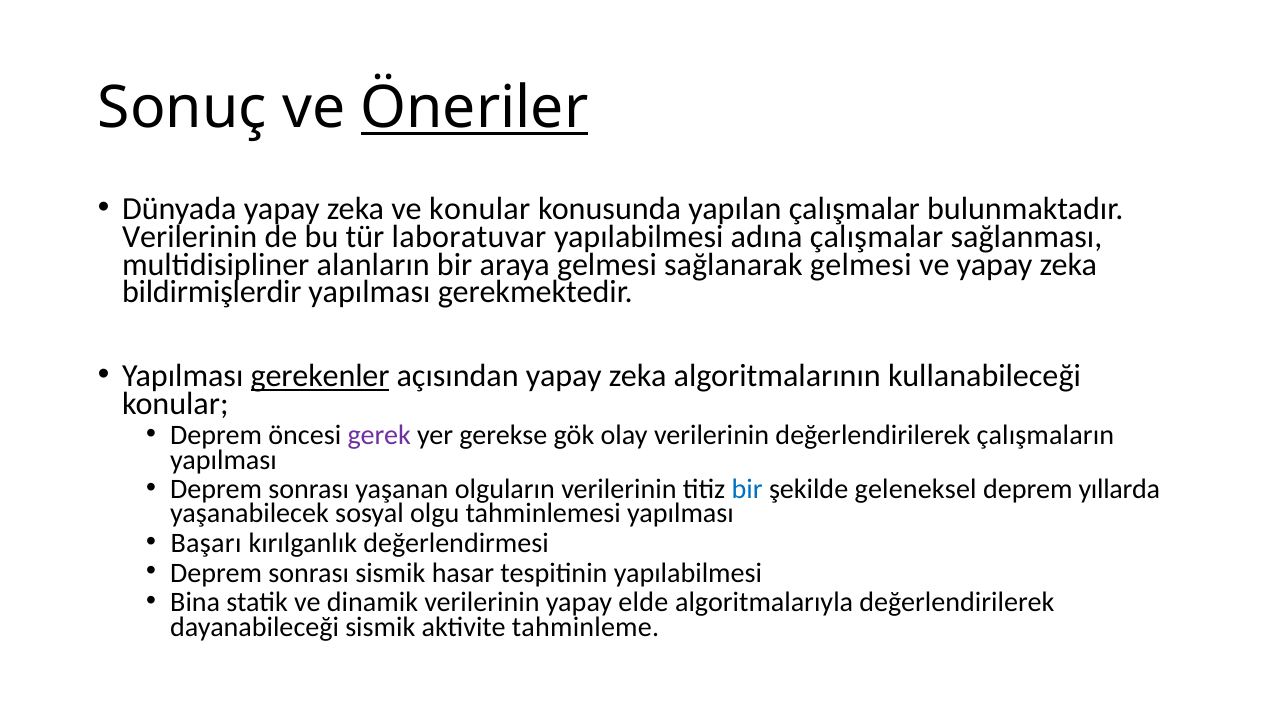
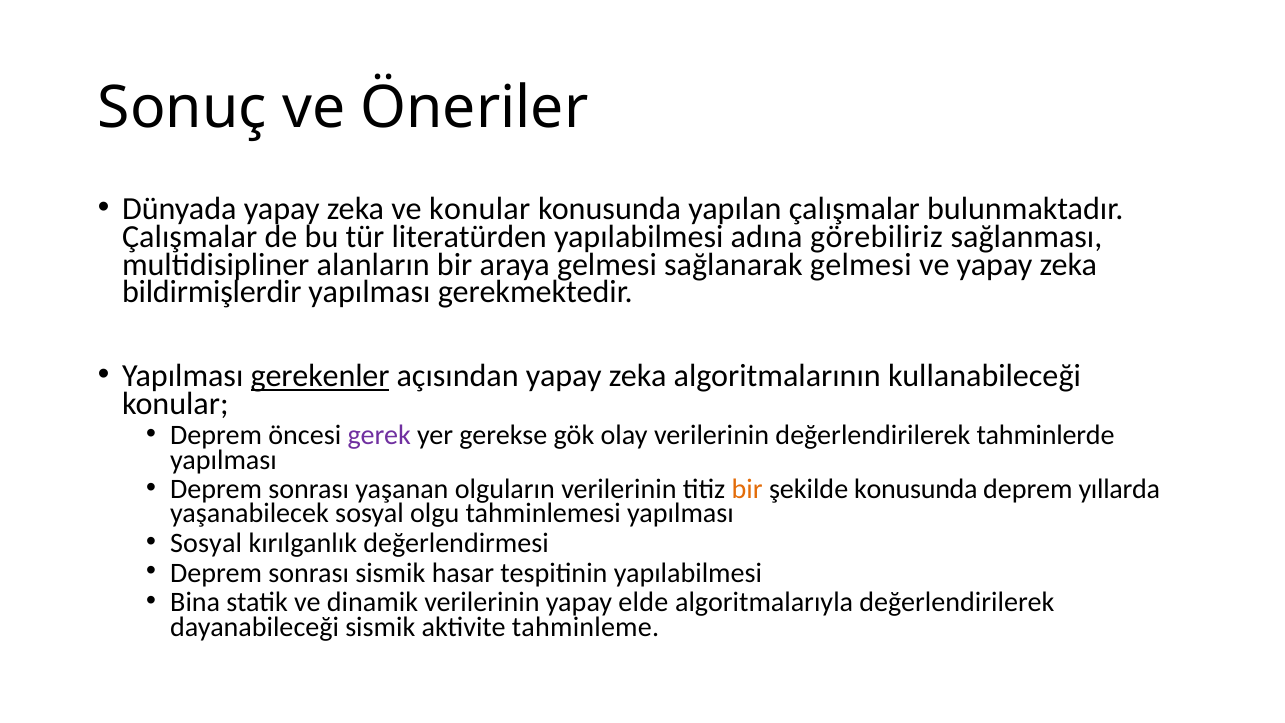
Öneriler underline: present -> none
Verilerinin at (190, 237): Verilerinin -> Çalışmalar
laboratuvar: laboratuvar -> literatürden
adına çalışmalar: çalışmalar -> görebiliriz
çalışmaların: çalışmaların -> tahminlerde
bir at (747, 489) colour: blue -> orange
şekilde geleneksel: geleneksel -> konusunda
Başarı at (206, 543): Başarı -> Sosyal
